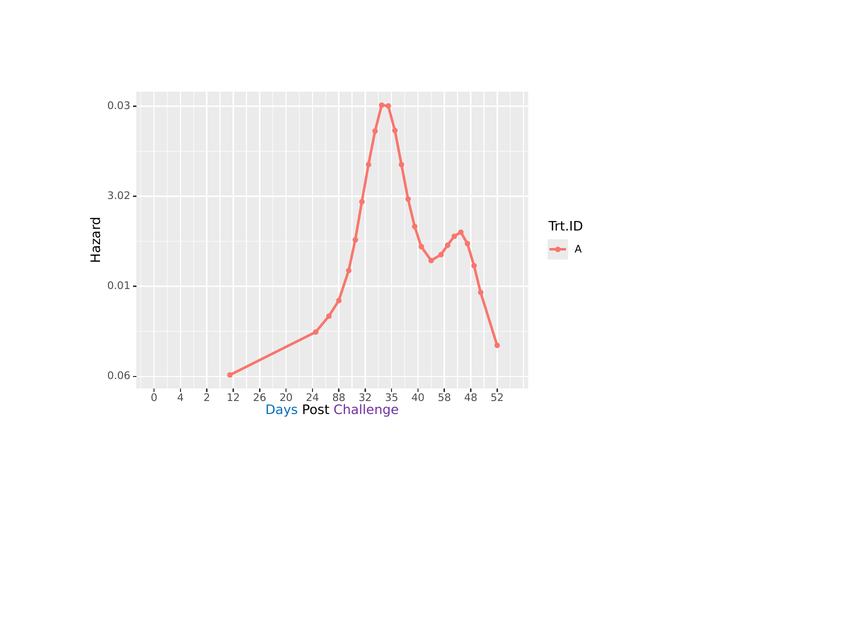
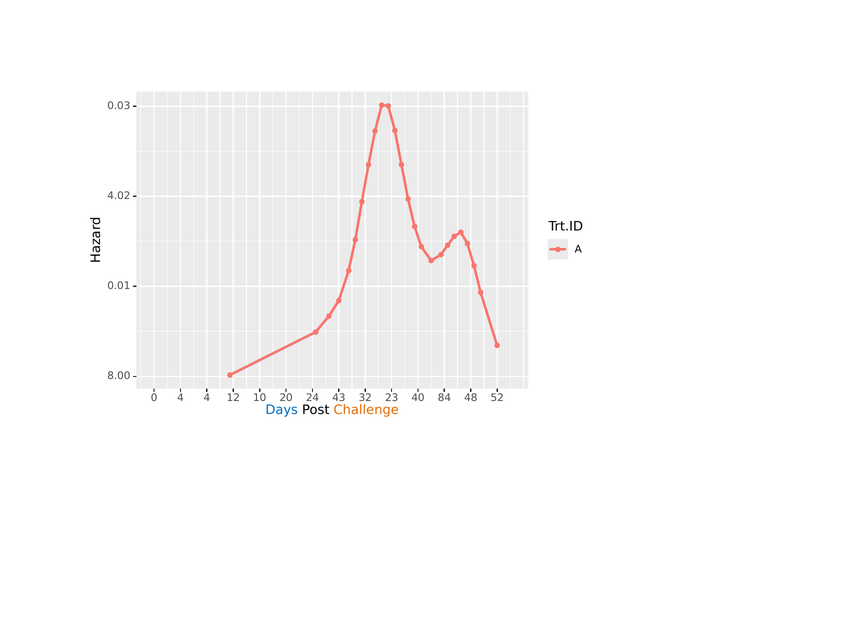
3.02: 3.02 -> 4.02
0.06: 0.06 -> 8.00
4 2: 2 -> 4
26: 26 -> 10
88: 88 -> 43
35: 35 -> 23
58: 58 -> 84
Challenge colour: purple -> orange
